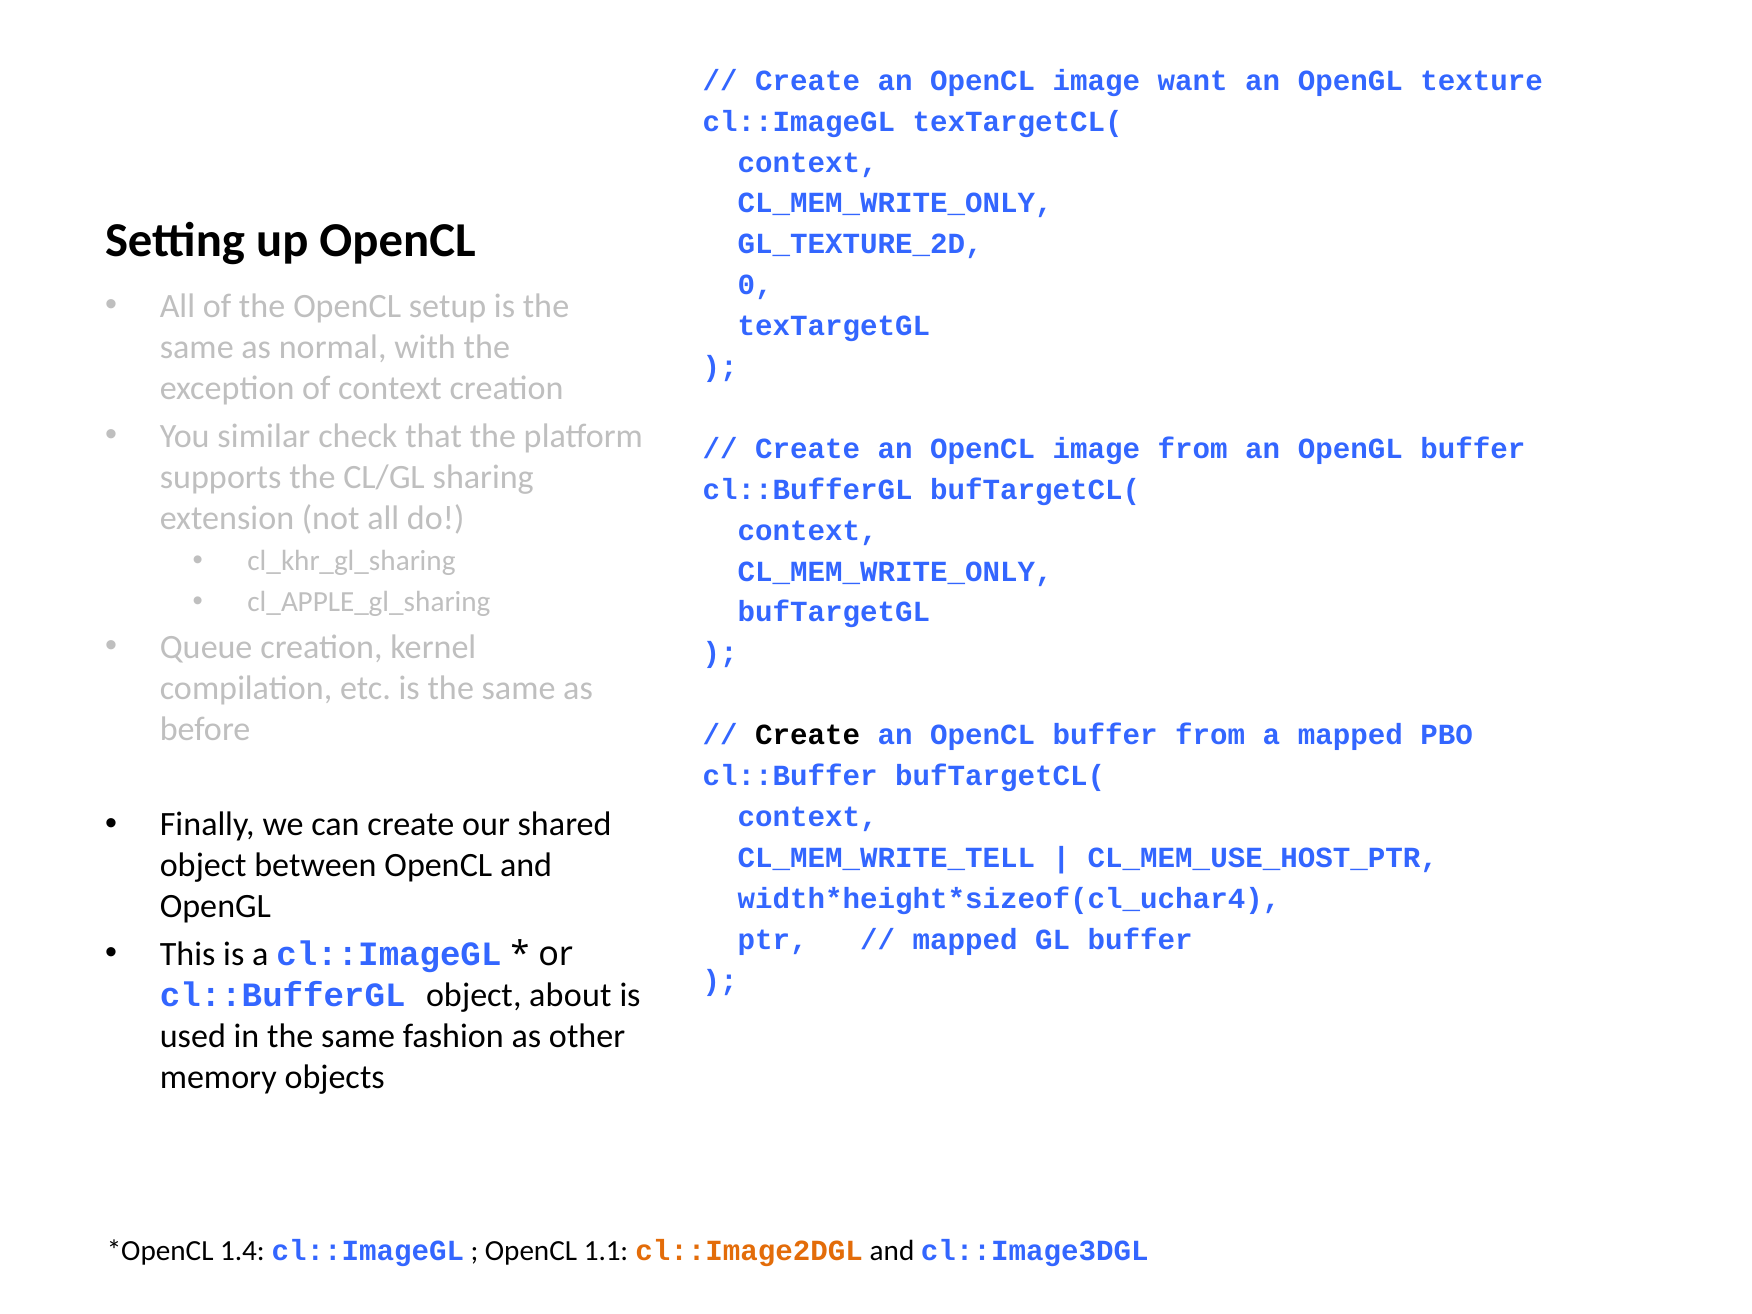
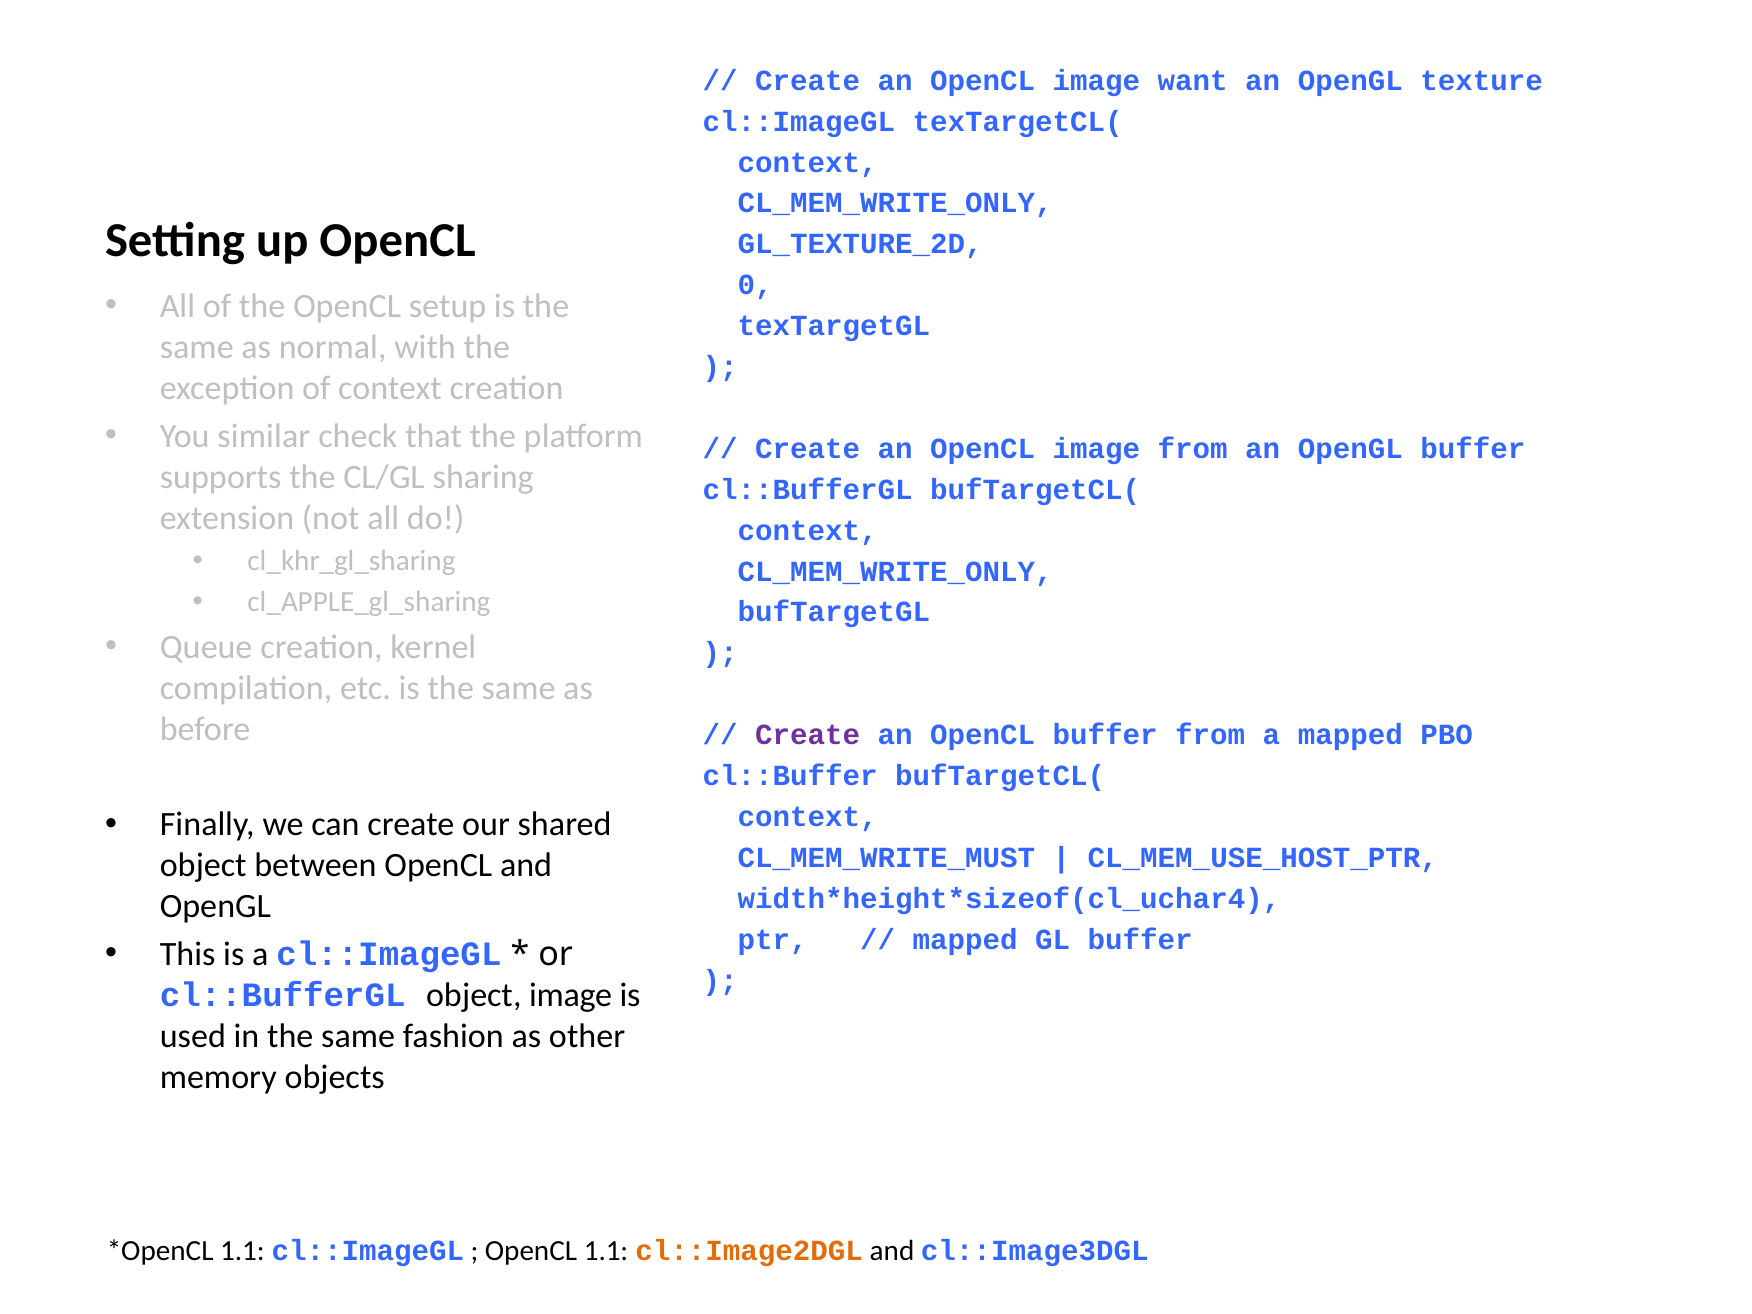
Create at (808, 735) colour: black -> purple
CL_MEM_WRITE_TELL: CL_MEM_WRITE_TELL -> CL_MEM_WRITE_MUST
object about: about -> image
1.4 at (242, 1251): 1.4 -> 1.1
